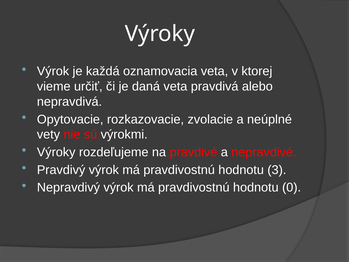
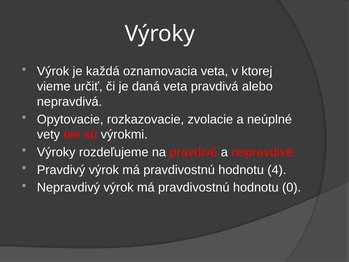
3: 3 -> 4
